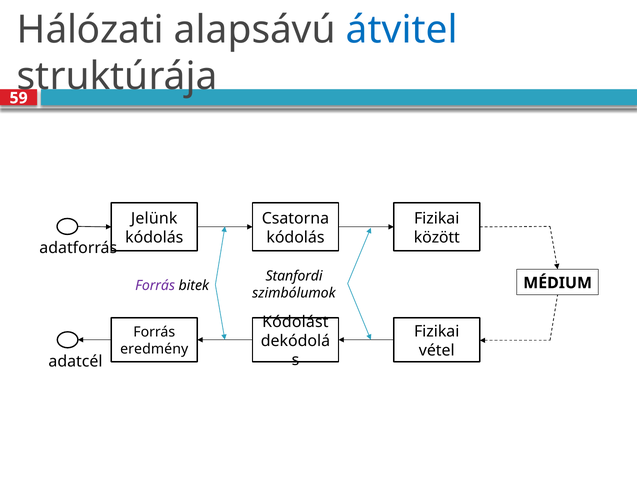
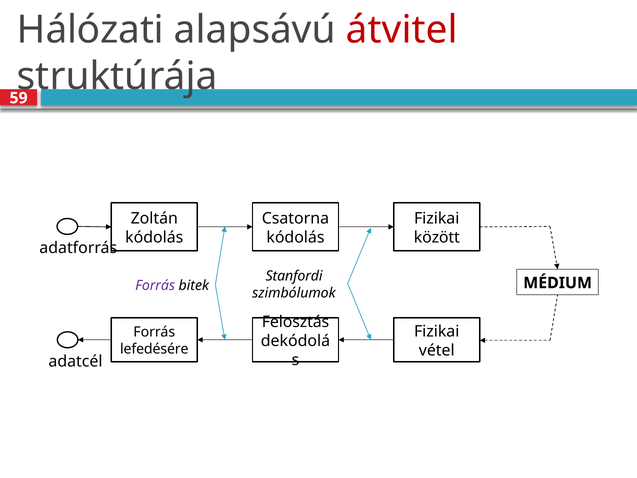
átvitel colour: blue -> red
Jelünk: Jelünk -> Zoltán
Kódolást: Kódolást -> Felosztás
eredmény: eredmény -> lefedésére
